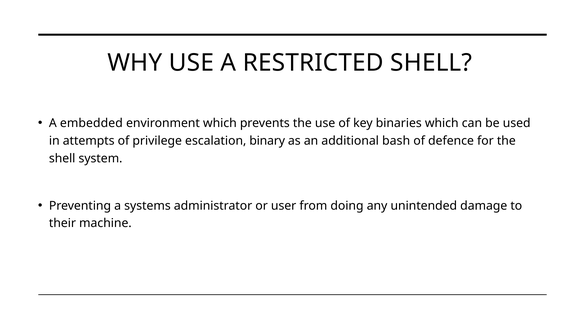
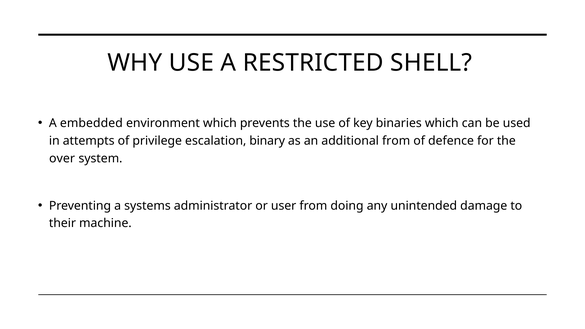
additional bash: bash -> from
shell at (62, 158): shell -> over
